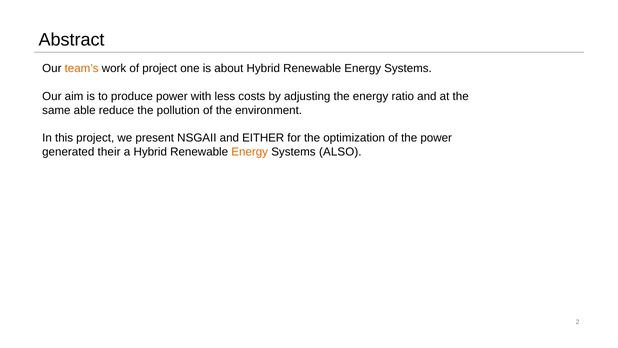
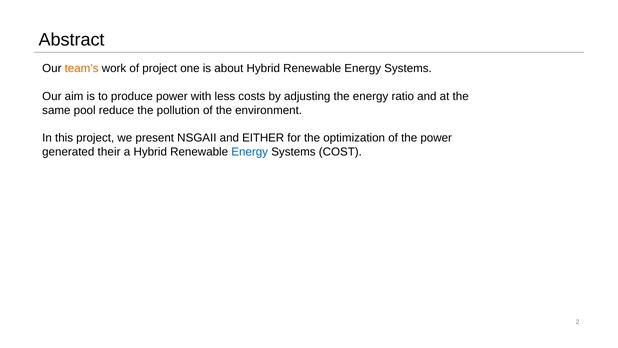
able: able -> pool
Energy at (250, 152) colour: orange -> blue
ALSO: ALSO -> COST
